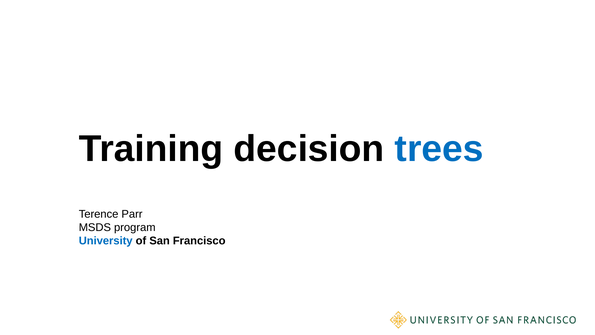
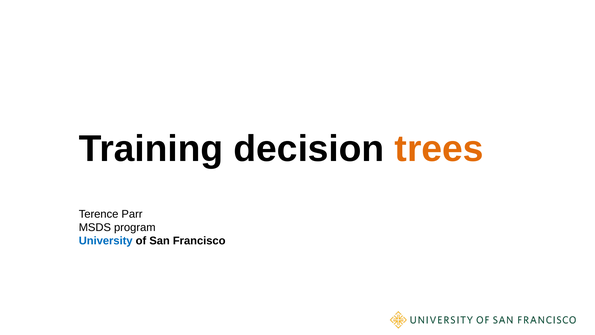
trees colour: blue -> orange
